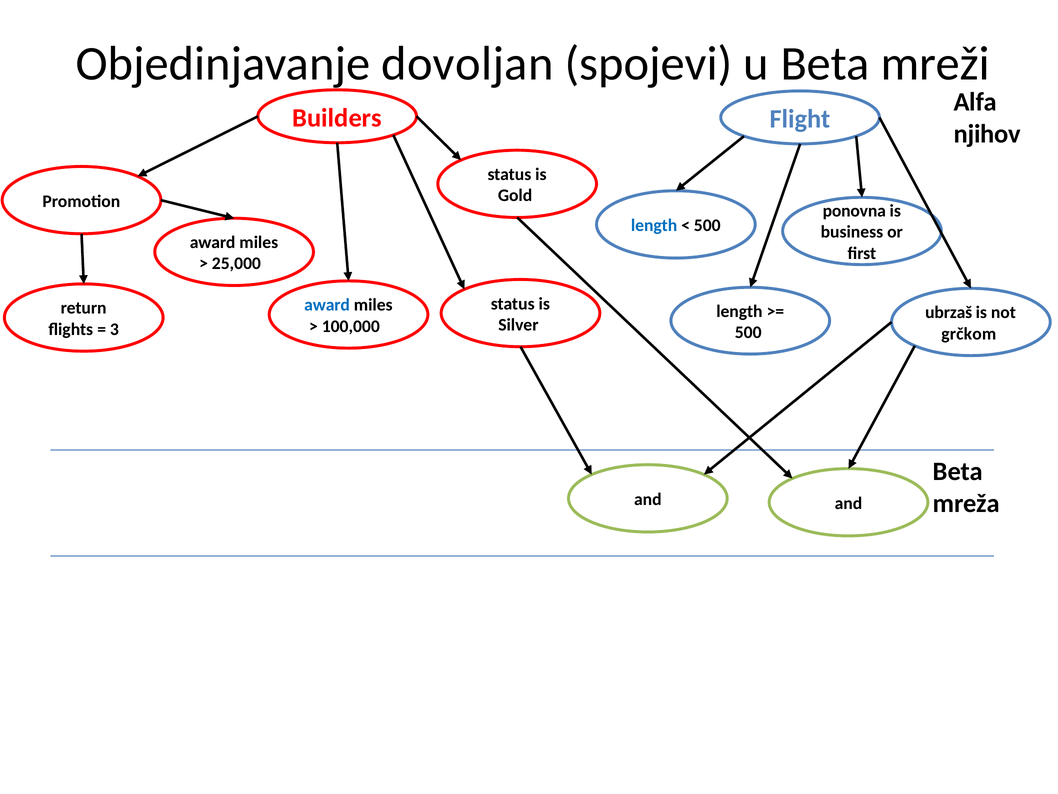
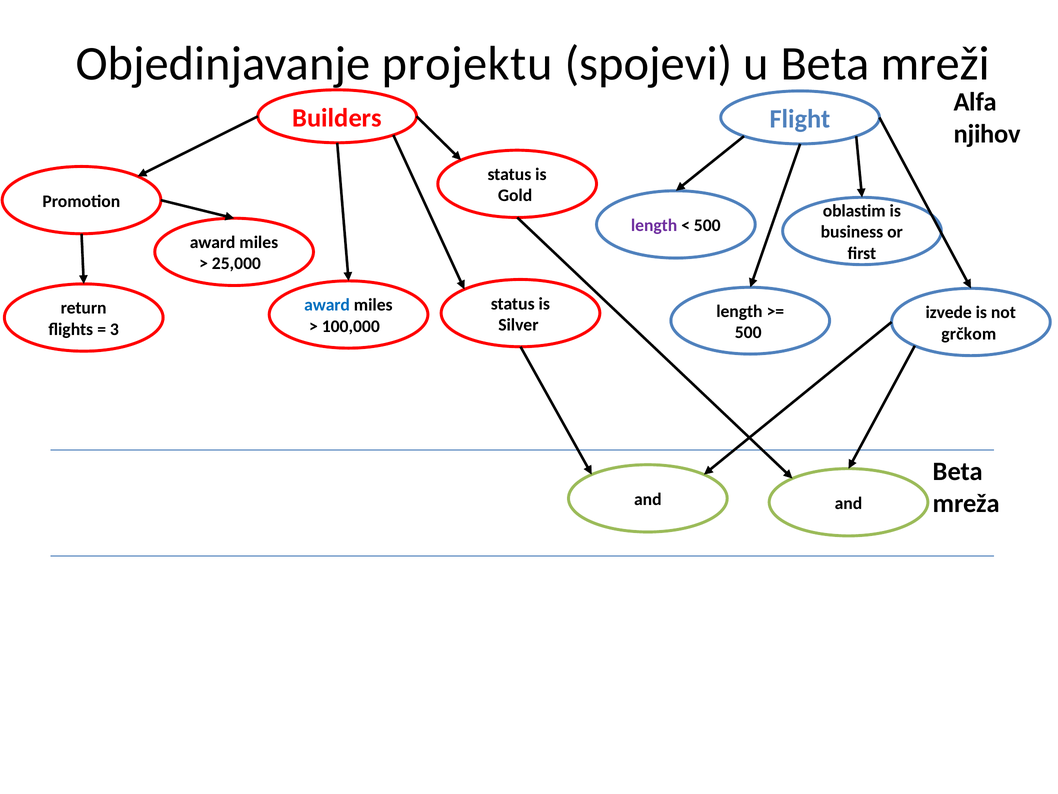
dovoljan: dovoljan -> projektu
ponovna: ponovna -> oblastim
length at (654, 225) colour: blue -> purple
ubrzaš: ubrzaš -> izvede
